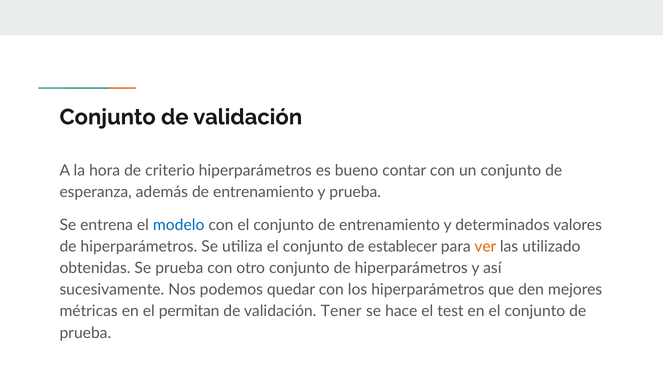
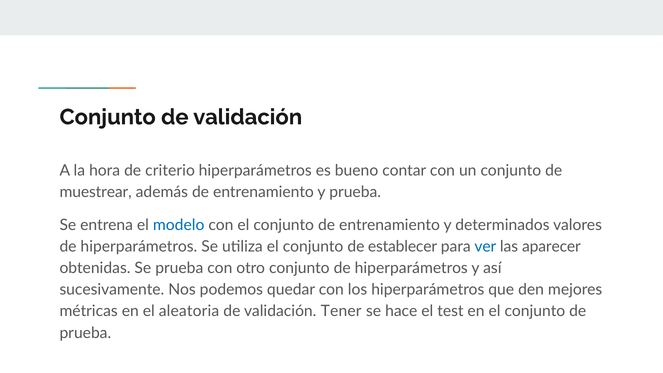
esperanza: esperanza -> muestrear
ver colour: orange -> blue
utilizado: utilizado -> aparecer
permitan: permitan -> aleatoria
